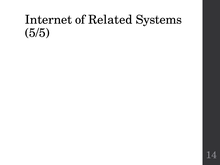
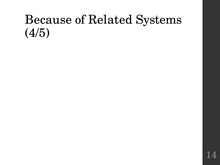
Internet: Internet -> Because
5/5: 5/5 -> 4/5
